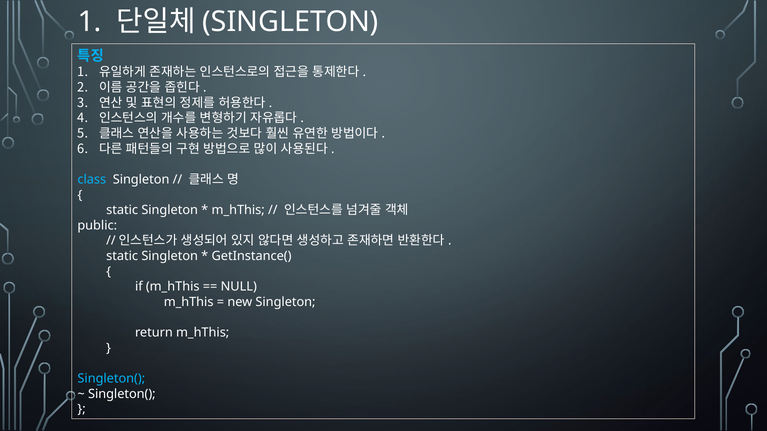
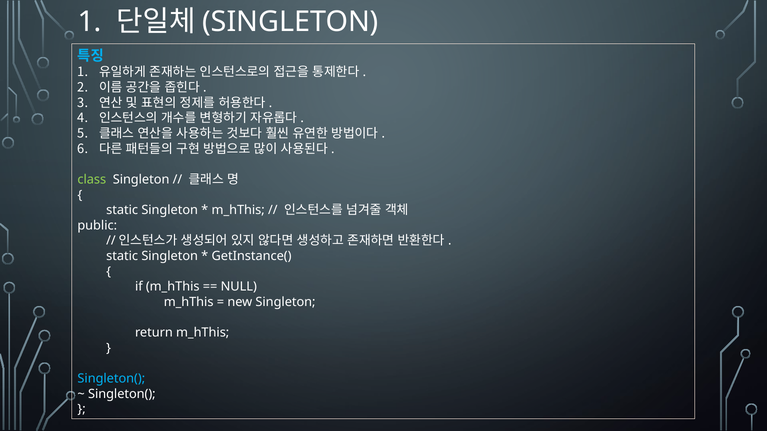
class colour: light blue -> light green
